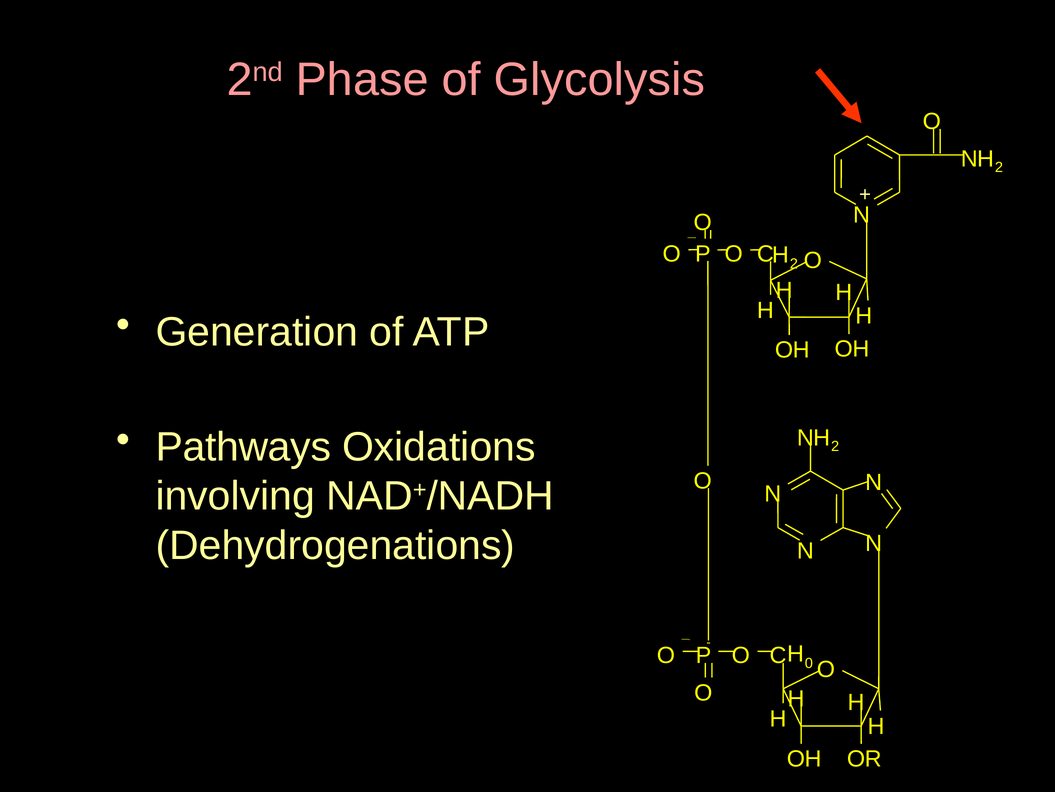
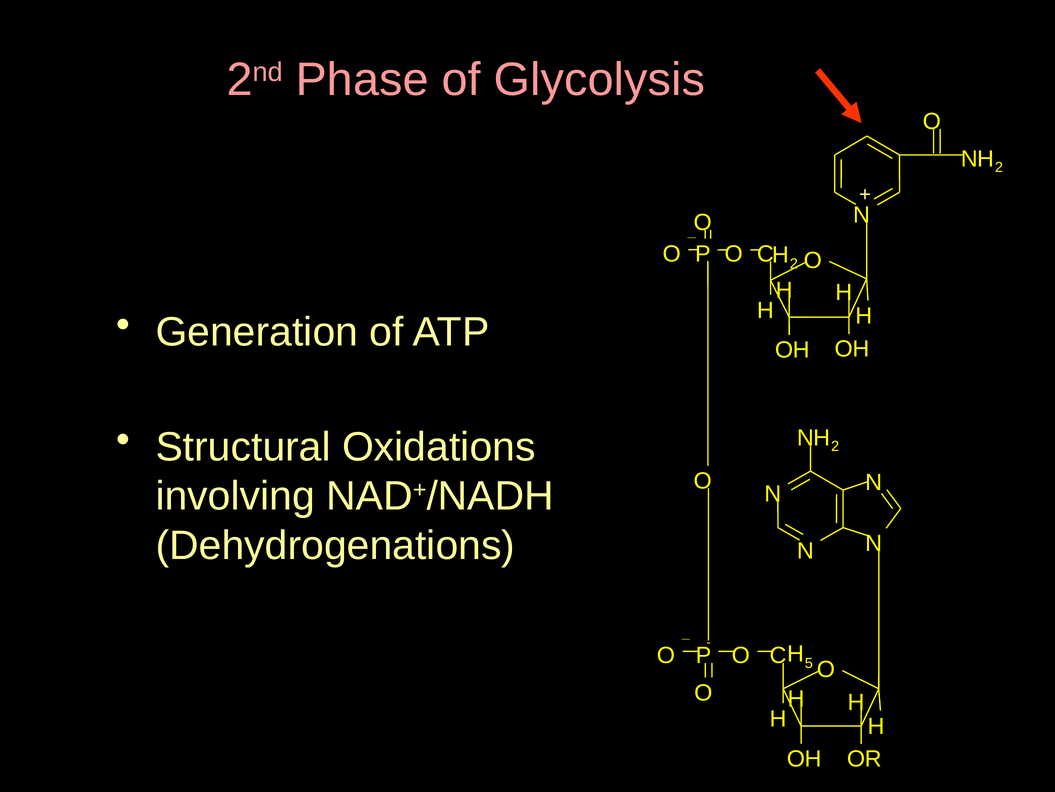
Pathways: Pathways -> Structural
0: 0 -> 5
